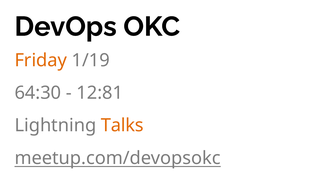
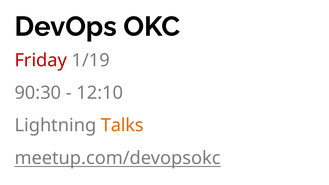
Friday colour: orange -> red
64:30: 64:30 -> 90:30
12:81: 12:81 -> 12:10
